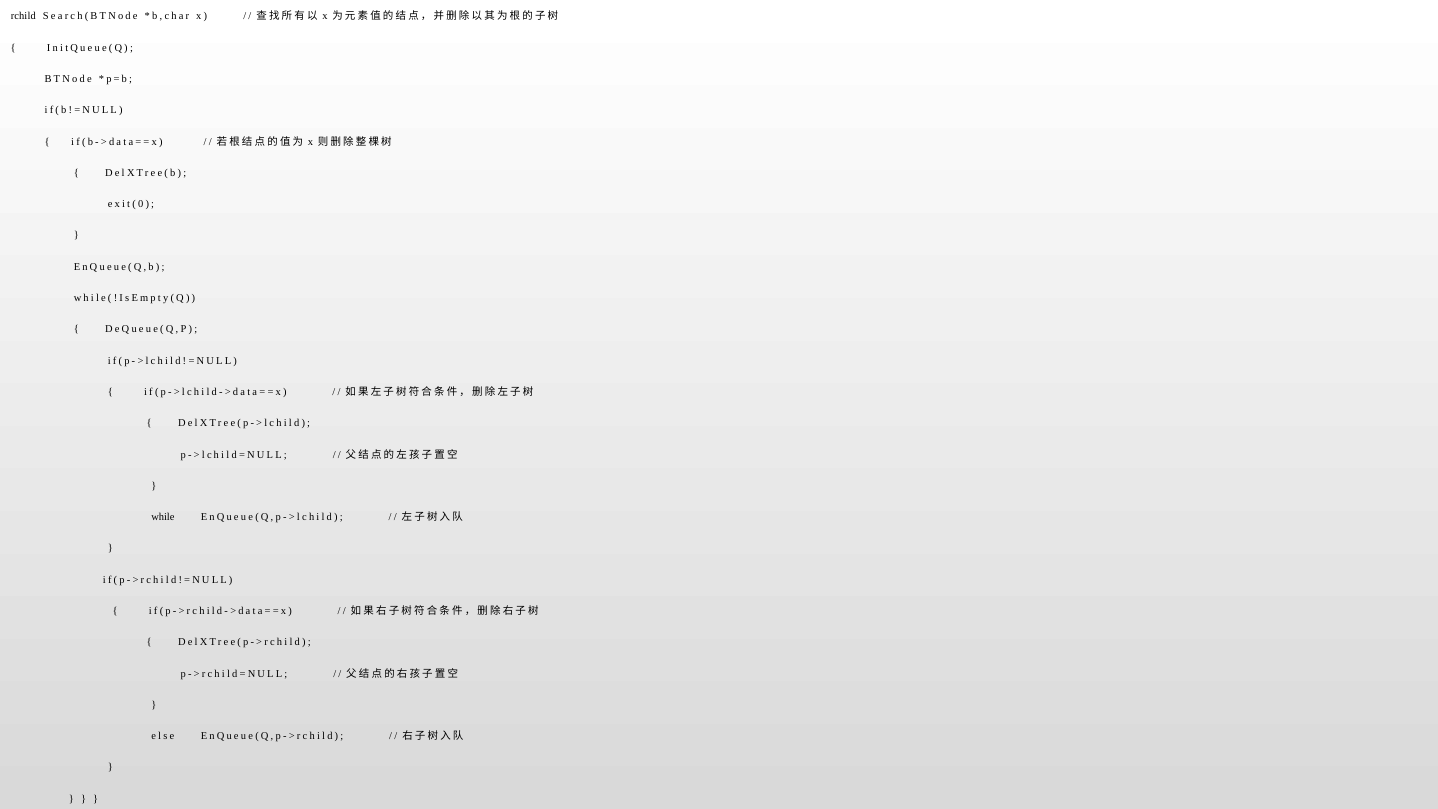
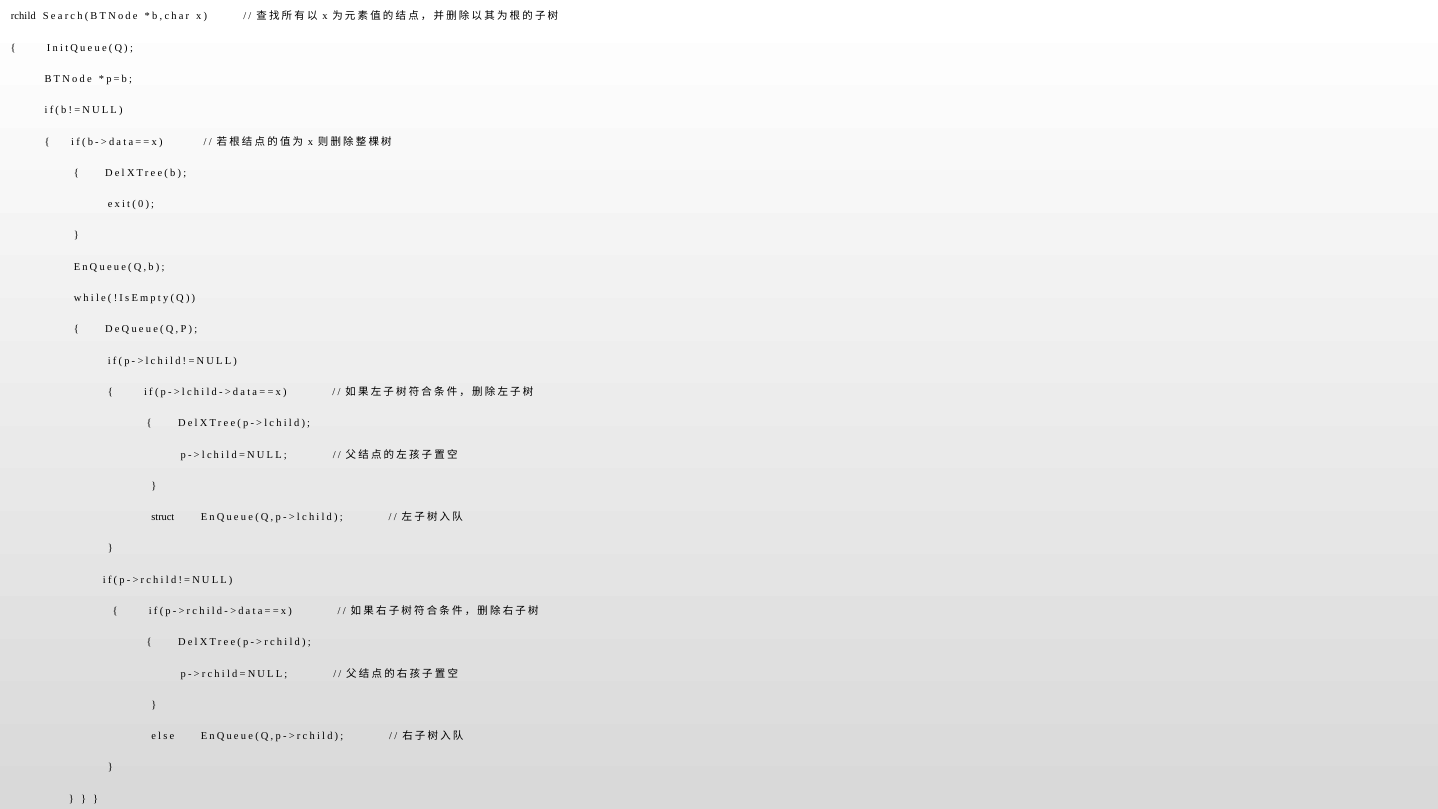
while: while -> struct
